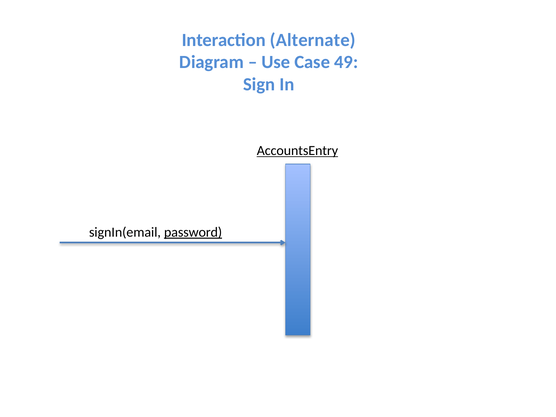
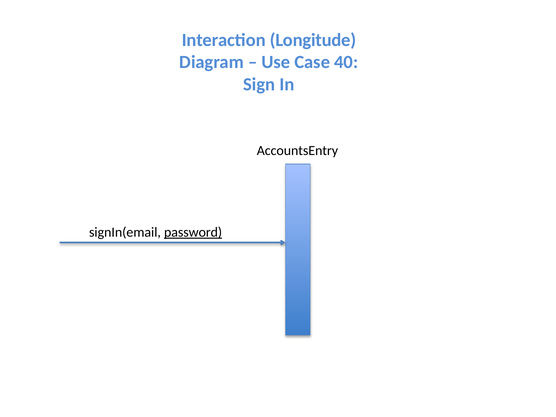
Alternate: Alternate -> Longitude
49: 49 -> 40
AccountsEntry underline: present -> none
